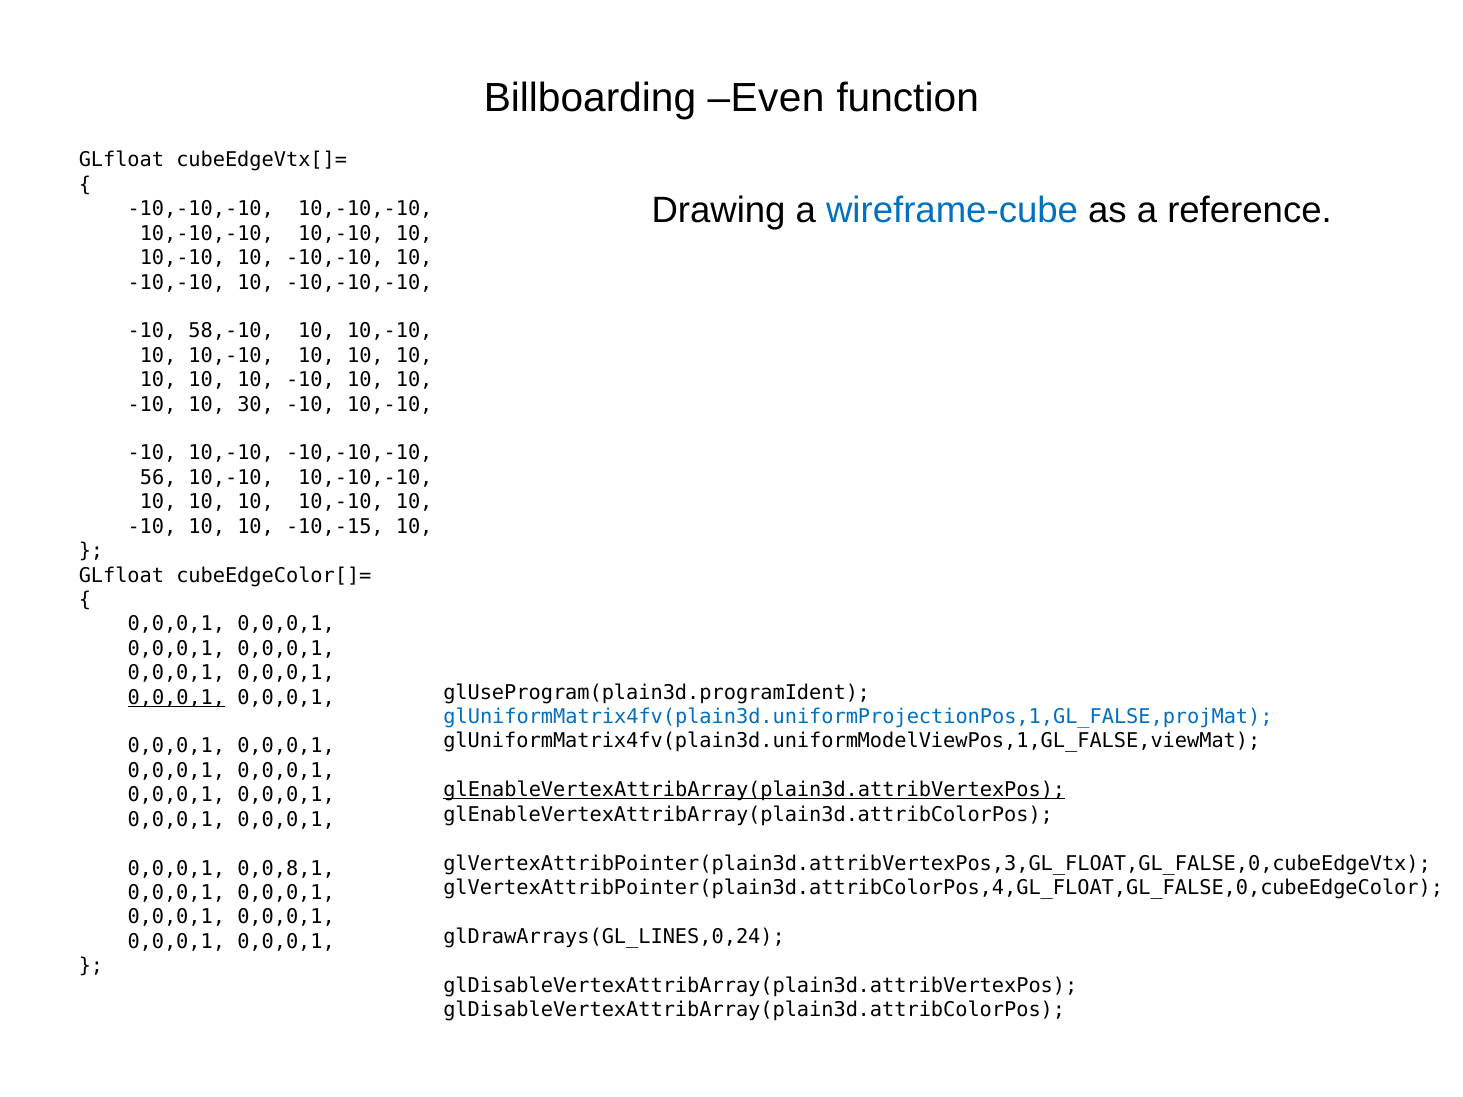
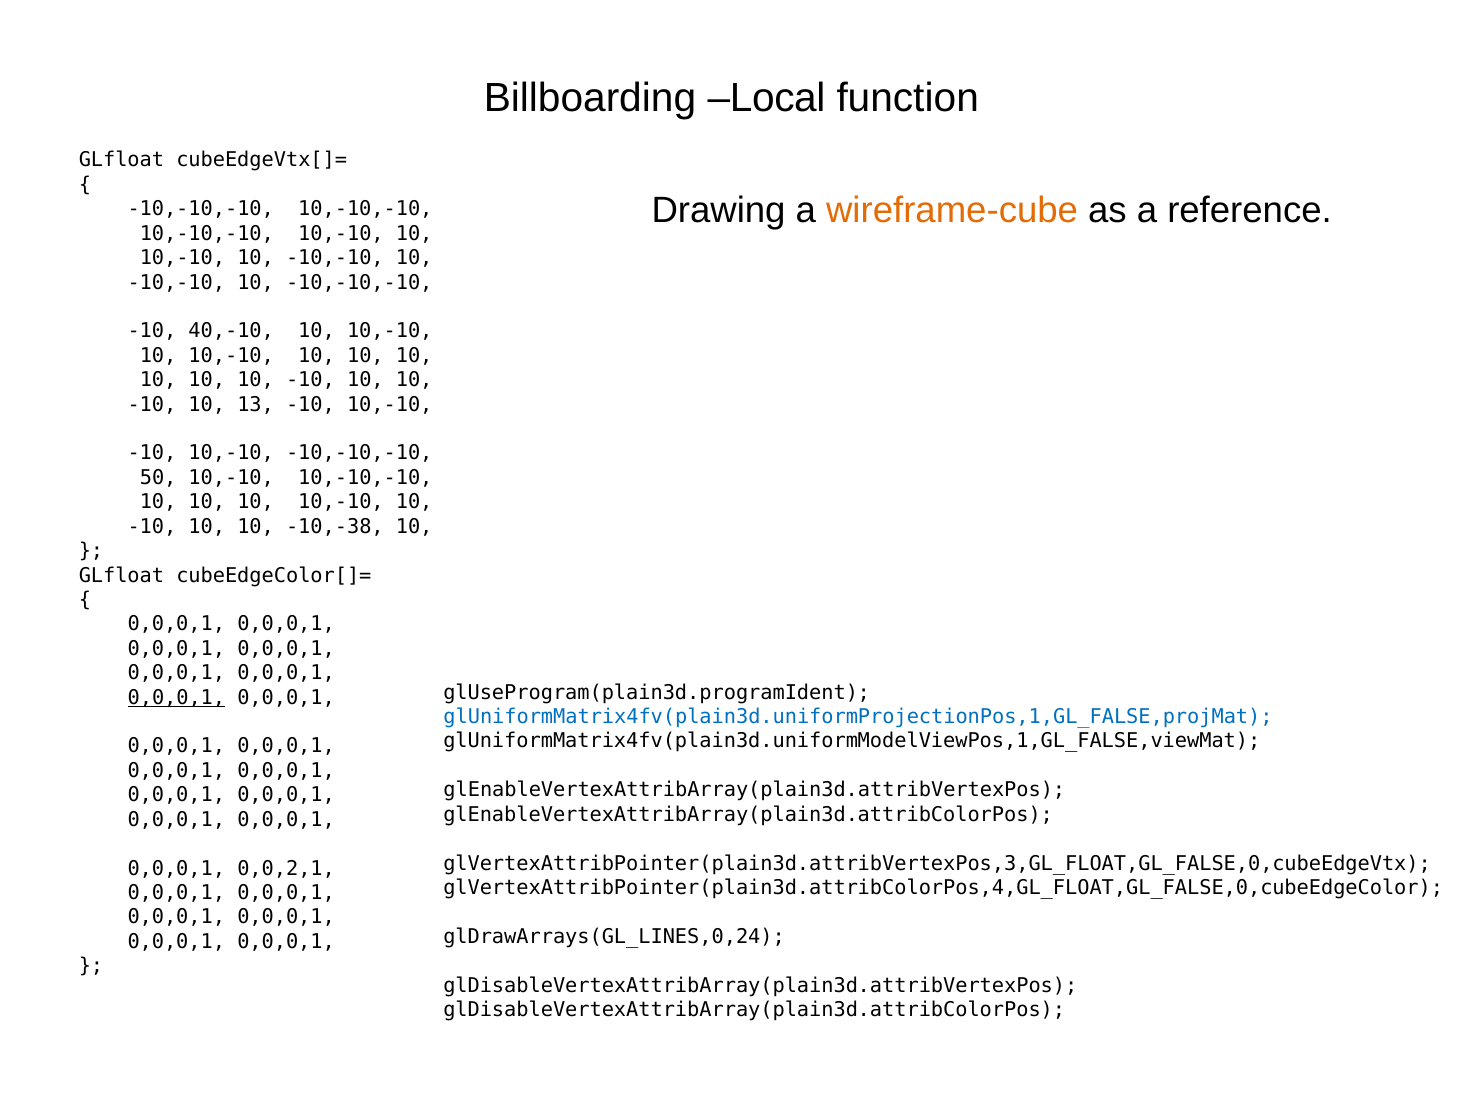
Even: Even -> Local
wireframe-cube colour: blue -> orange
58,-10: 58,-10 -> 40,-10
30: 30 -> 13
56: 56 -> 50
-10,-15: -10,-15 -> -10,-38
glEnableVertexAttribArray(plain3d.attribVertexPos underline: present -> none
0,0,8,1: 0,0,8,1 -> 0,0,2,1
